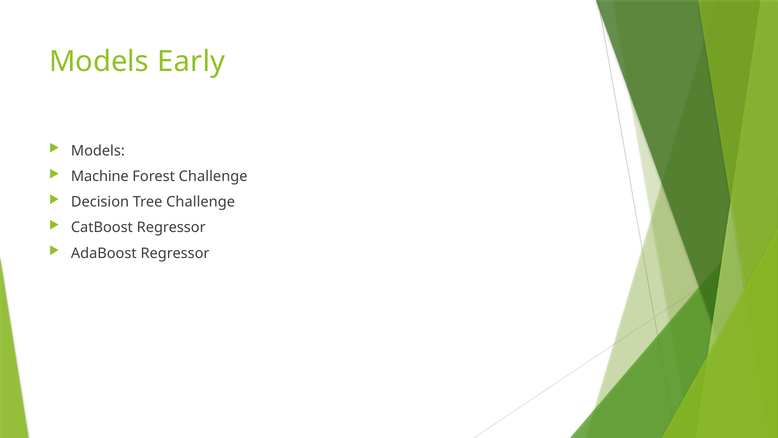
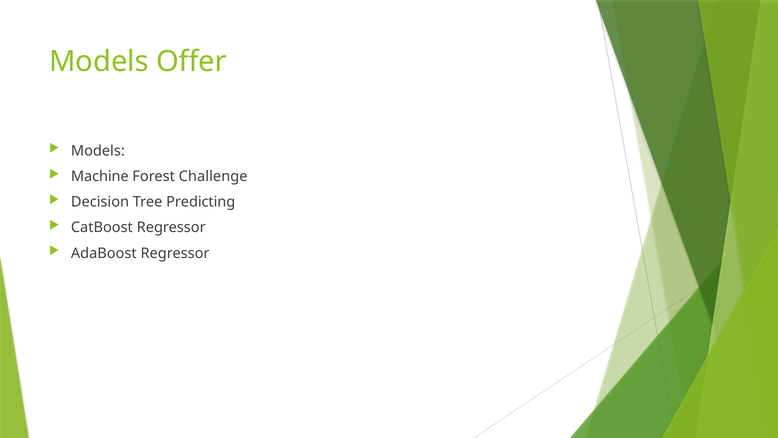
Early: Early -> Offer
Tree Challenge: Challenge -> Predicting
